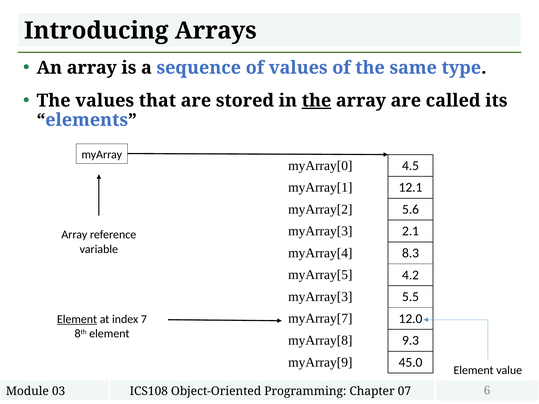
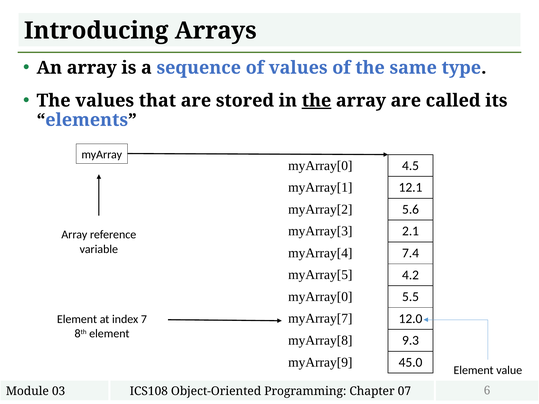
8.3: 8.3 -> 7.4
myArray[3 at (320, 297): myArray[3 -> myArray[0
Element at (77, 319) underline: present -> none
